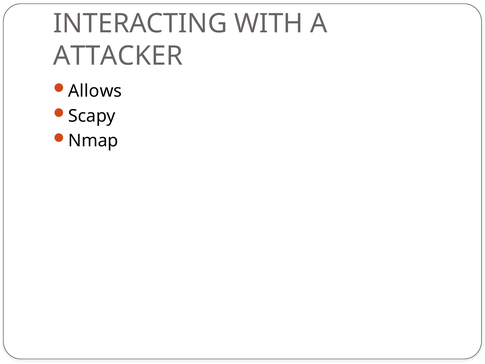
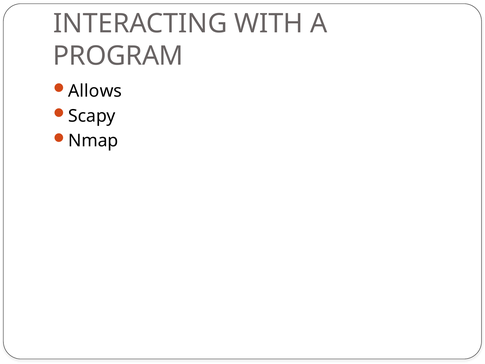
ATTACKER: ATTACKER -> PROGRAM
